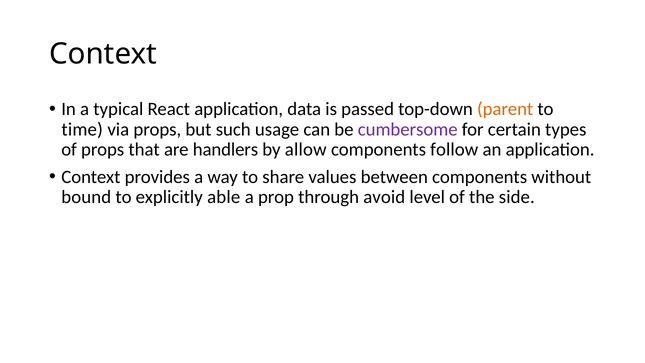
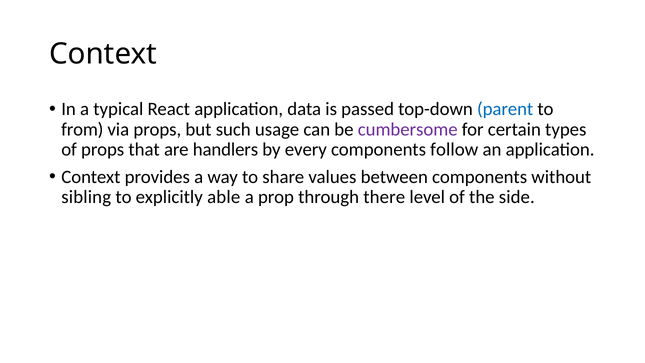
parent colour: orange -> blue
time: time -> from
allow: allow -> every
bound: bound -> sibling
avoid: avoid -> there
